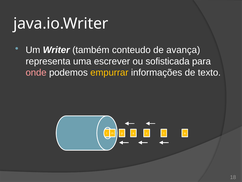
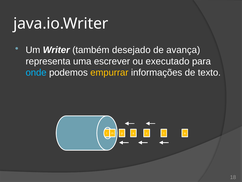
conteudo: conteudo -> desejado
sofisticada: sofisticada -> executado
onde colour: pink -> light blue
